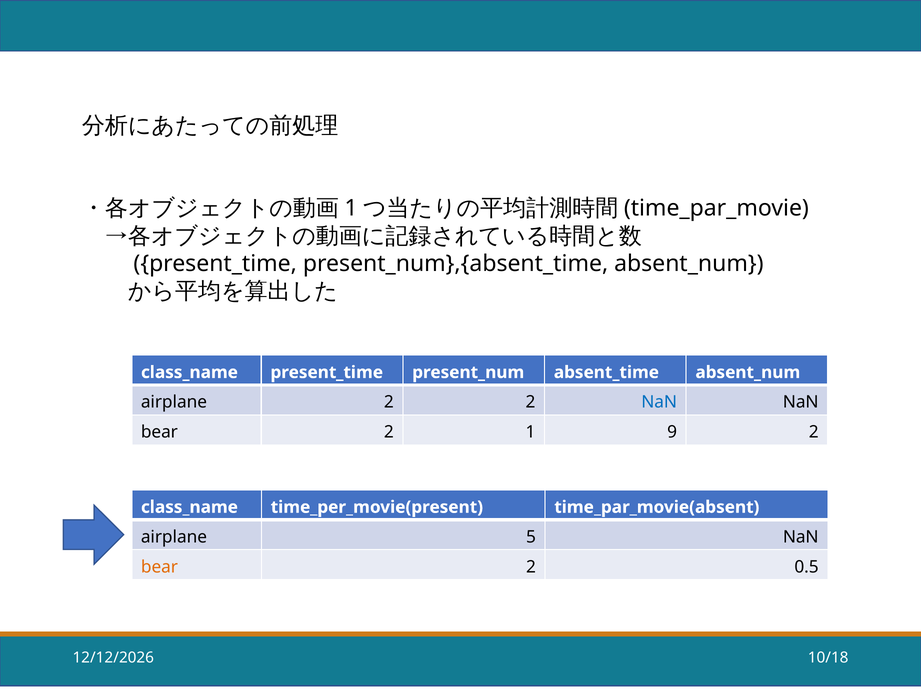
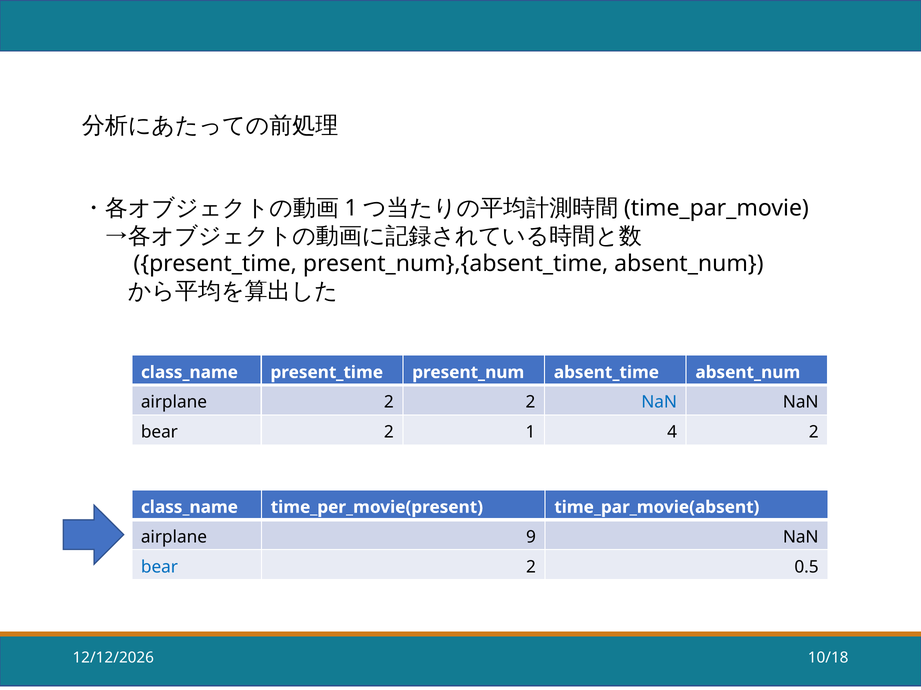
9: 9 -> 4
5: 5 -> 9
bear at (159, 568) colour: orange -> blue
